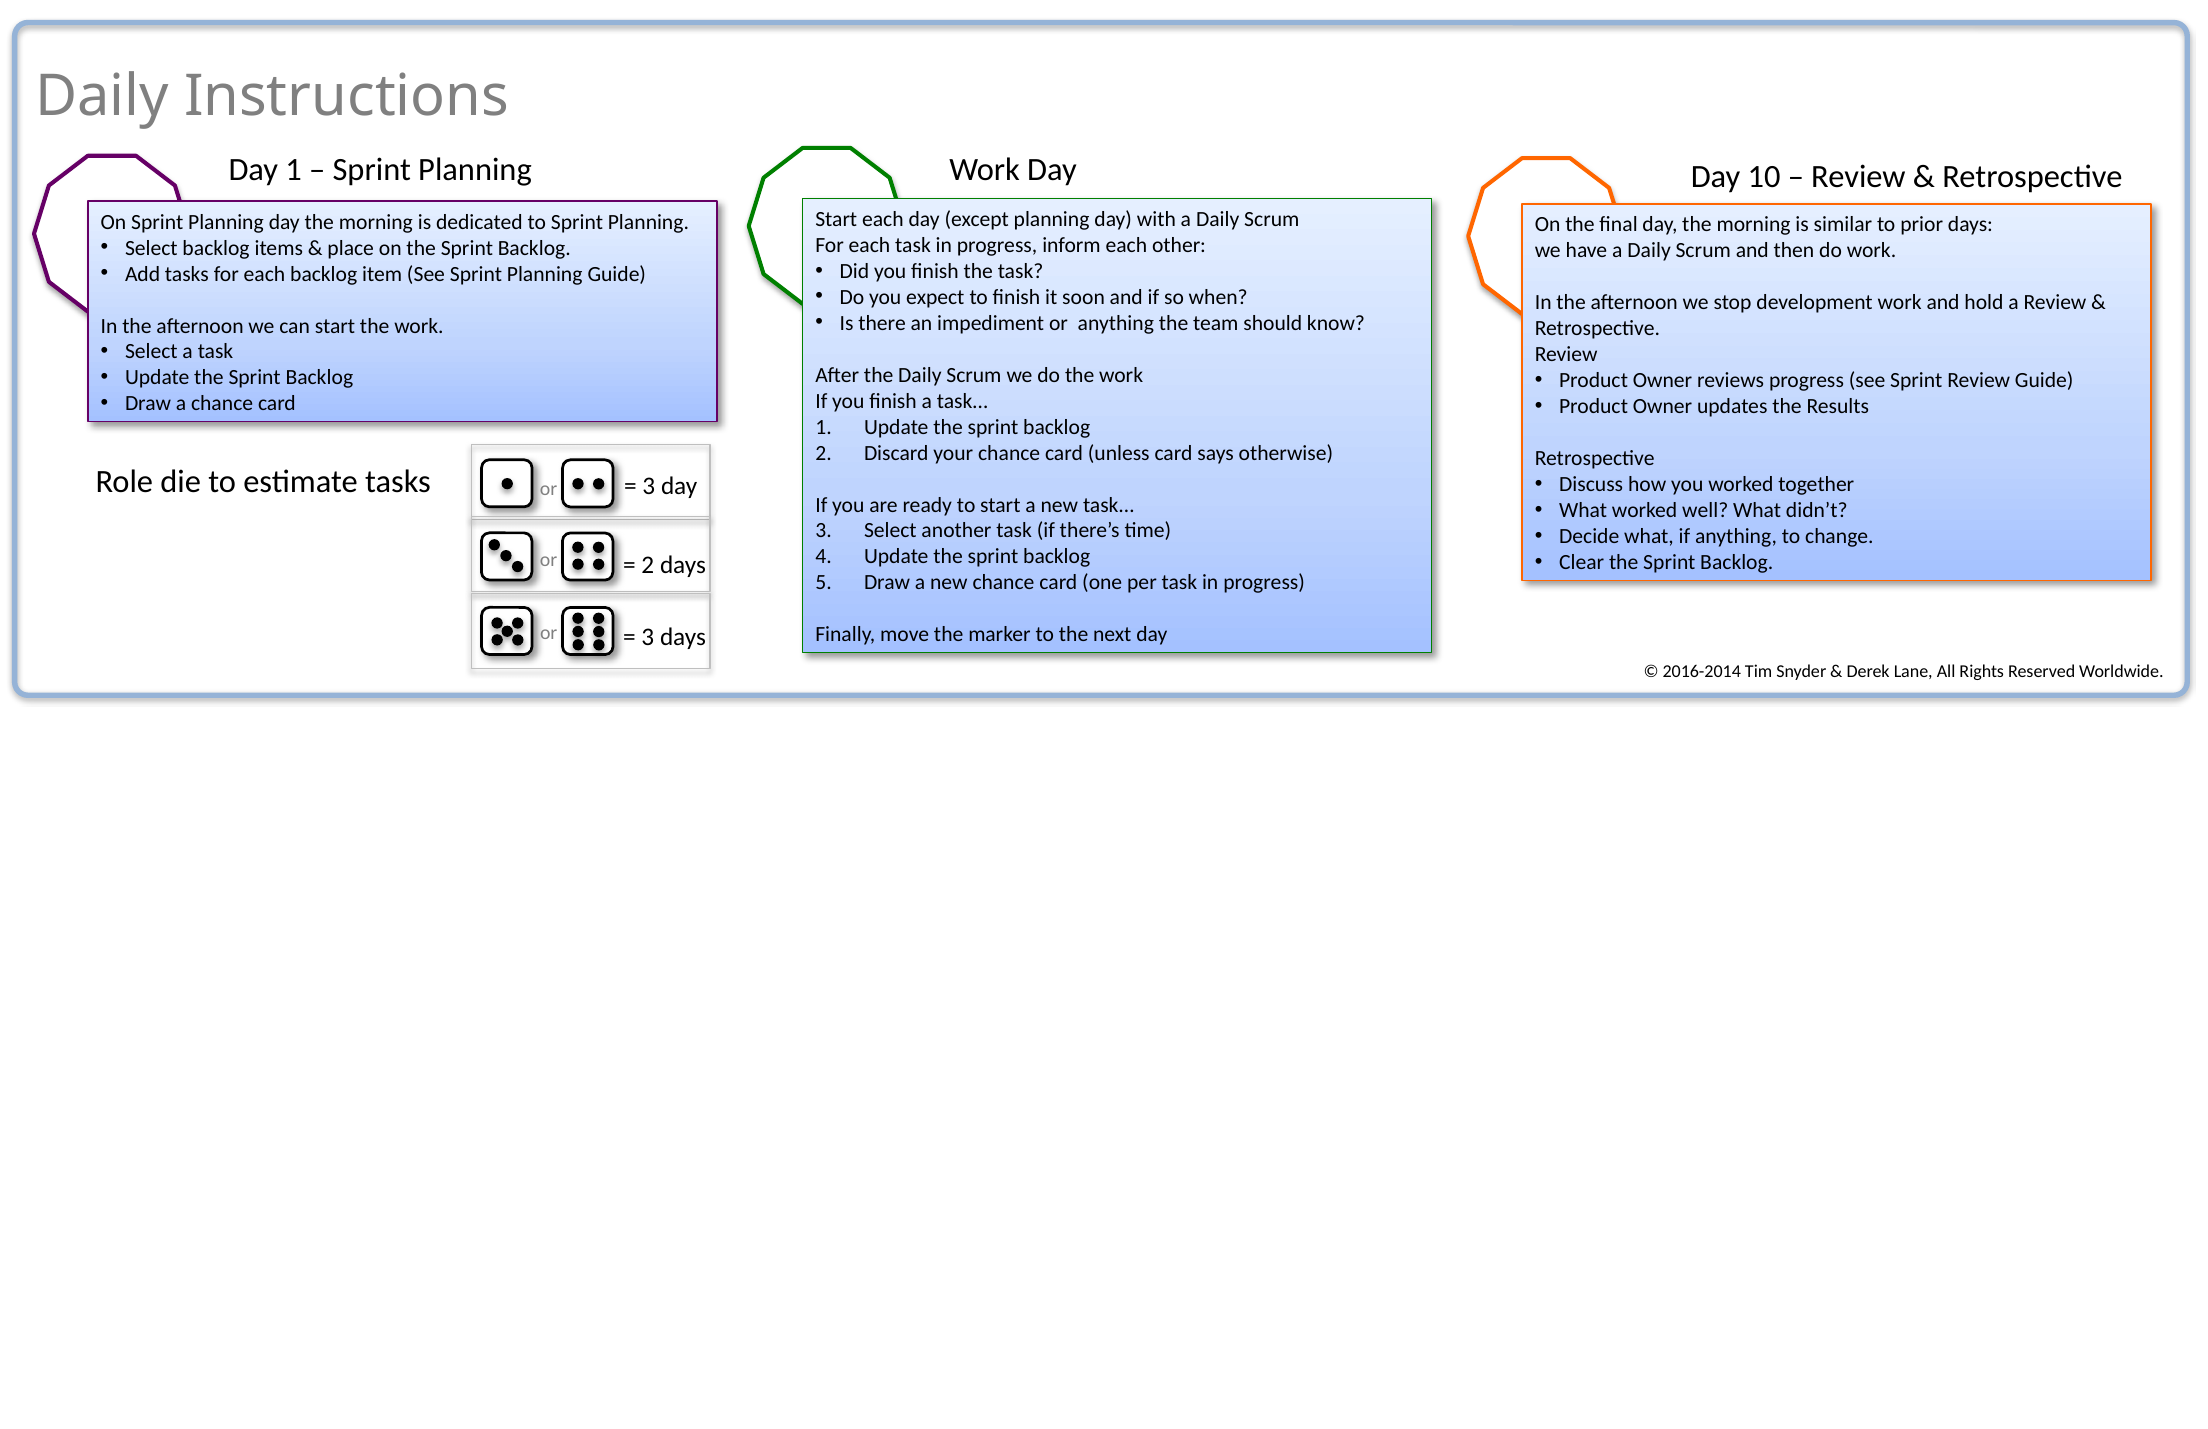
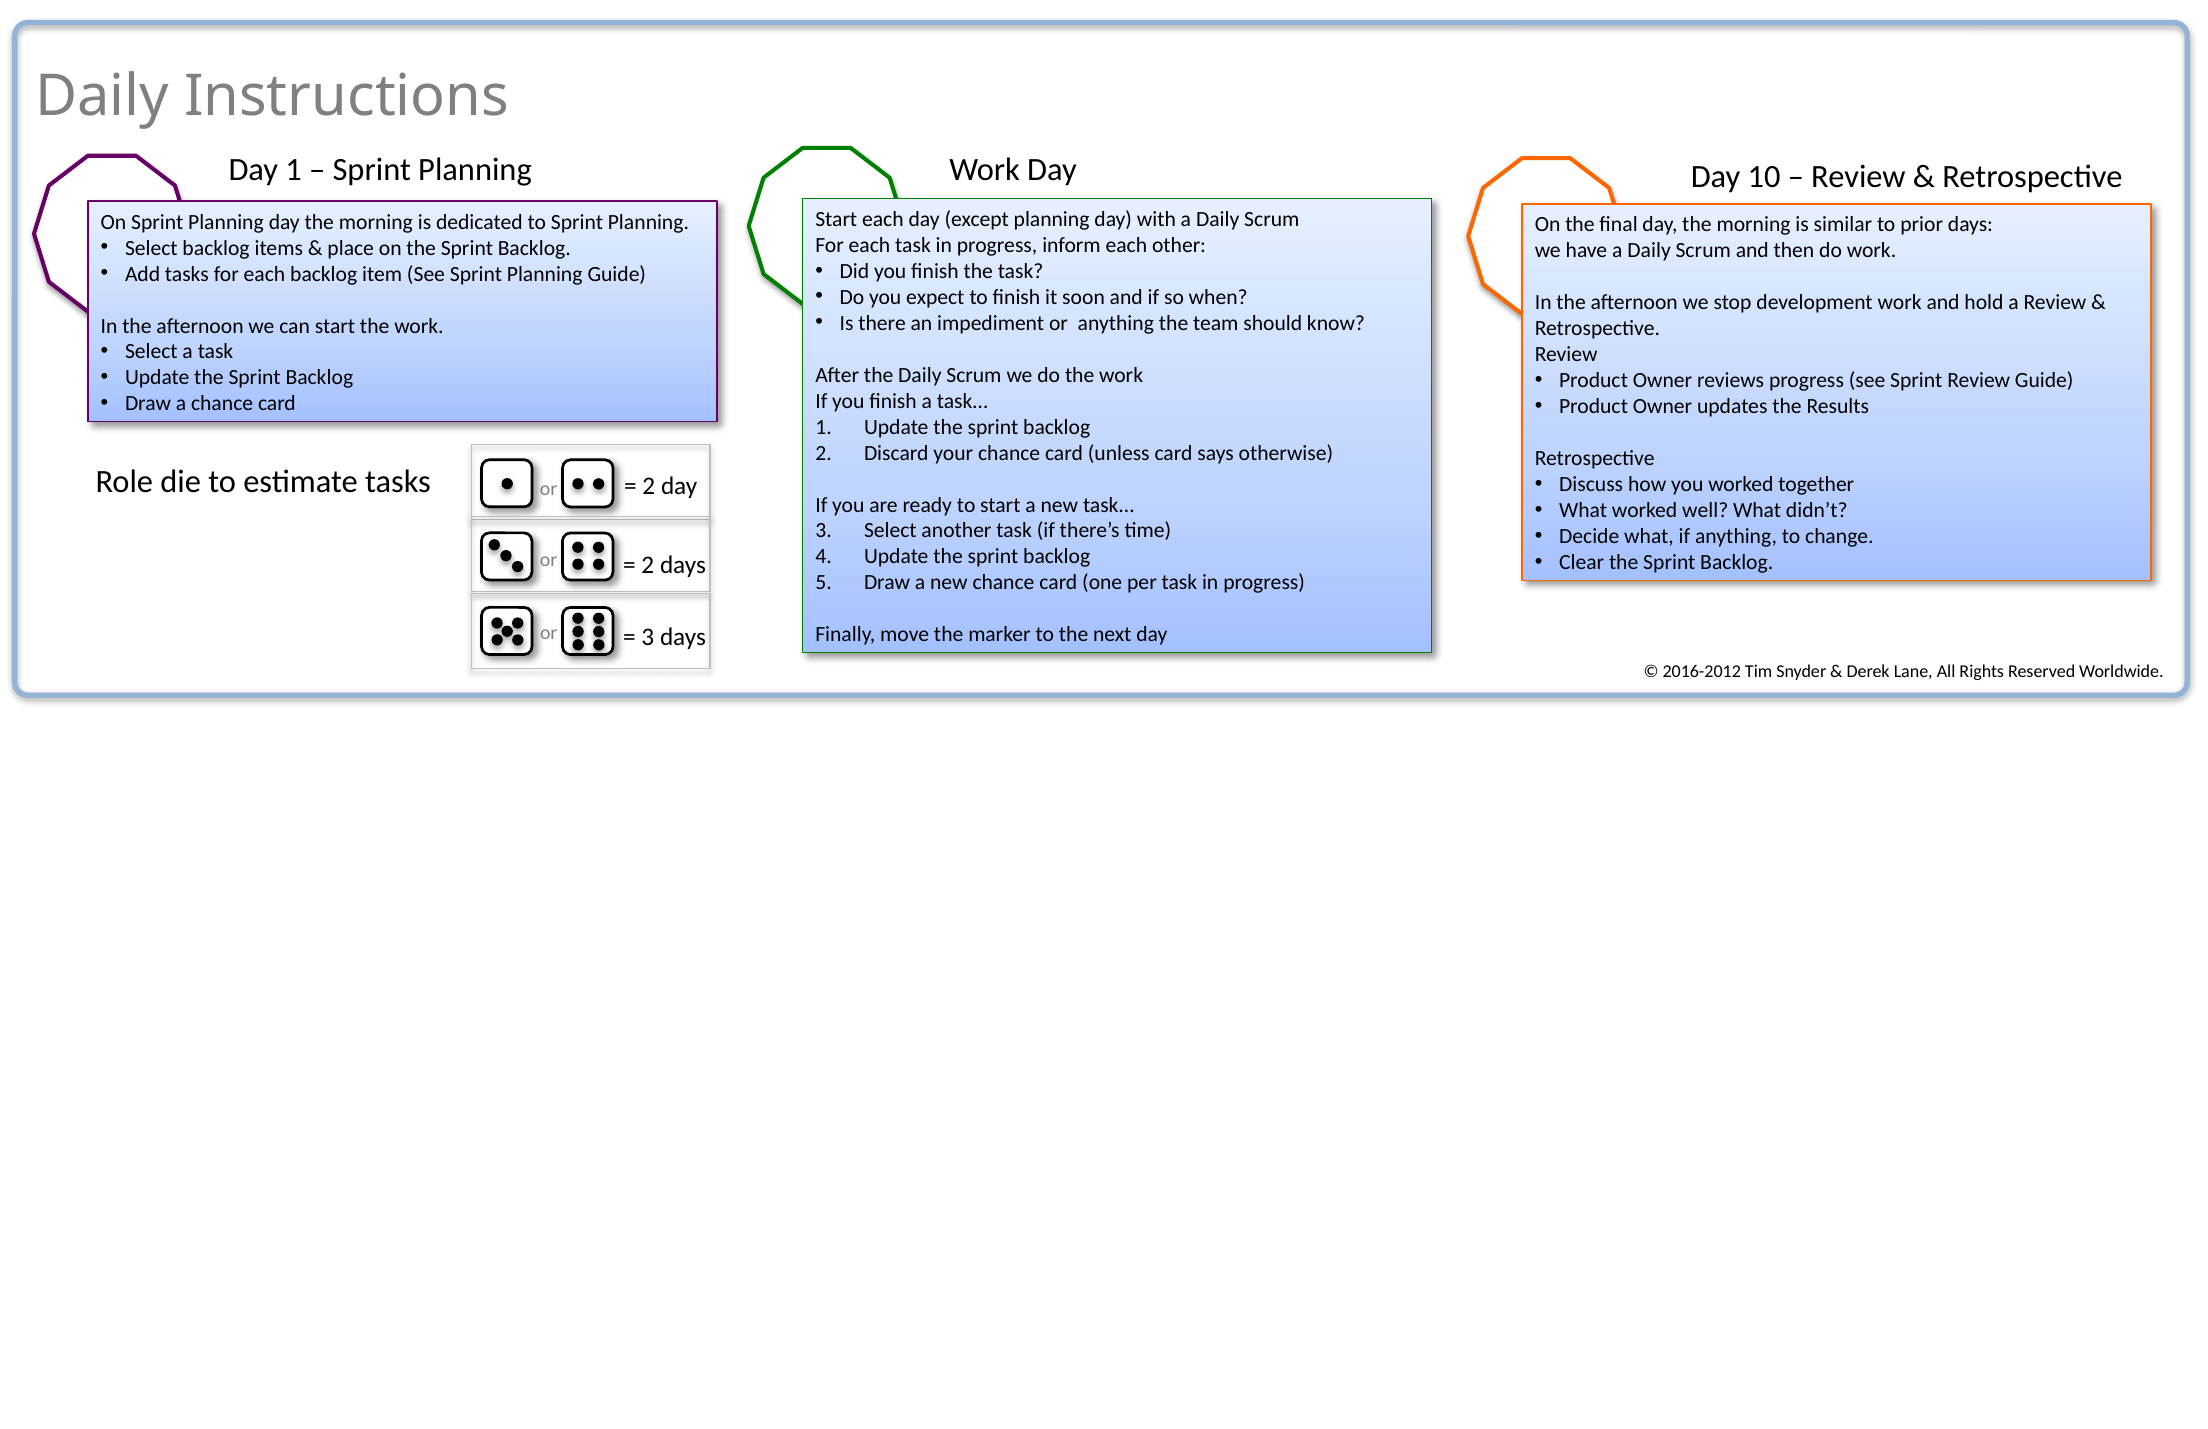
3 at (649, 486): 3 -> 2
2016-2014: 2016-2014 -> 2016-2012
